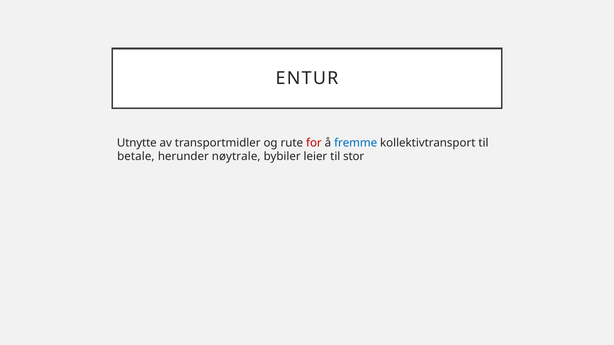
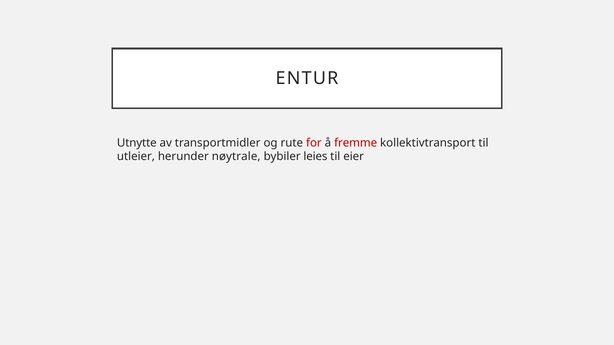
fremme colour: blue -> red
betale: betale -> utleier
leier: leier -> leies
stor: stor -> eier
